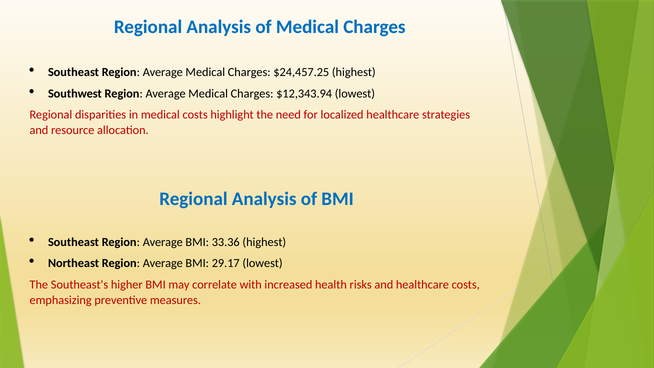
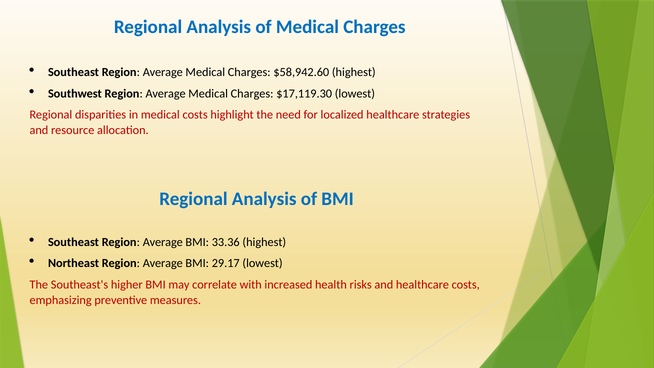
$24,457.25: $24,457.25 -> $58,942.60
$12,343.94: $12,343.94 -> $17,119.30
